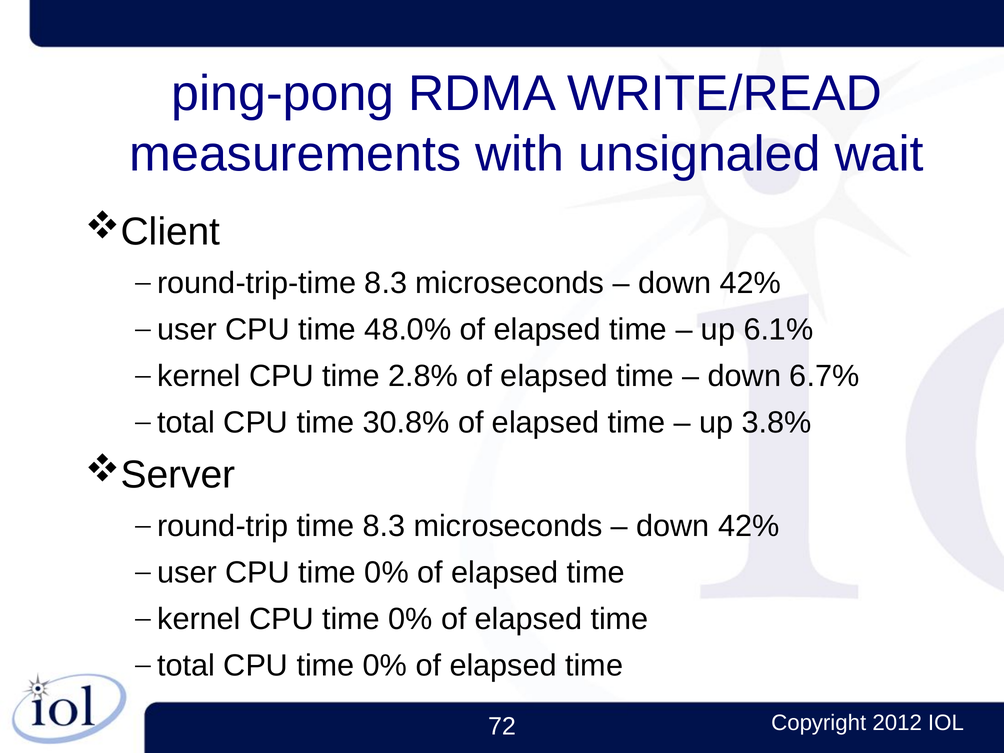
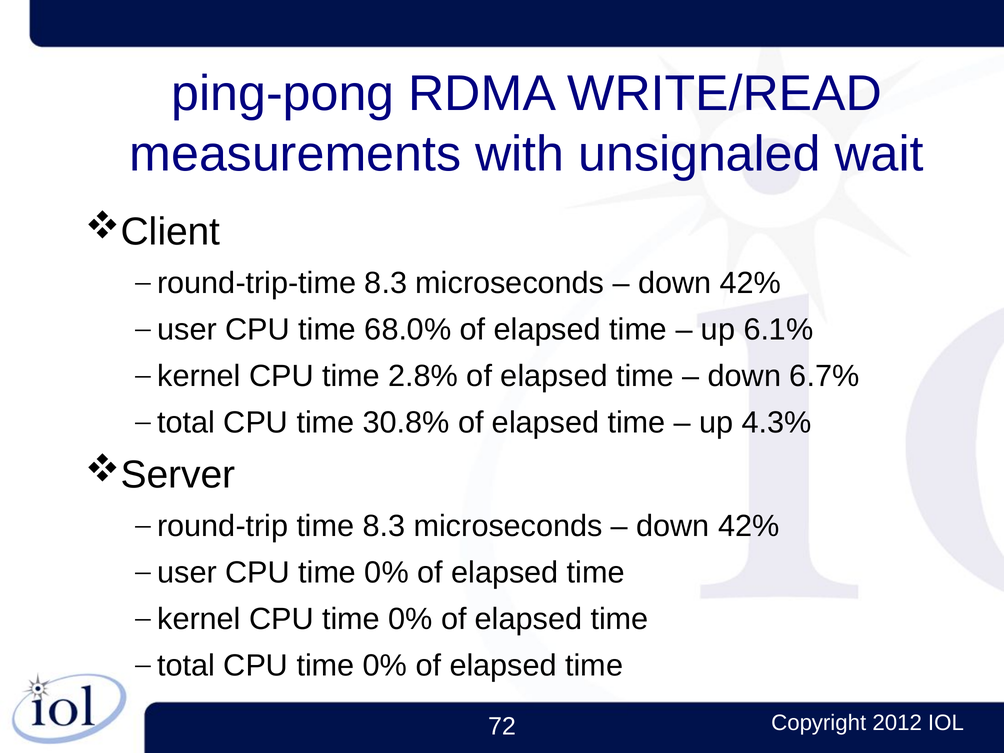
48.0%: 48.0% -> 68.0%
3.8%: 3.8% -> 4.3%
